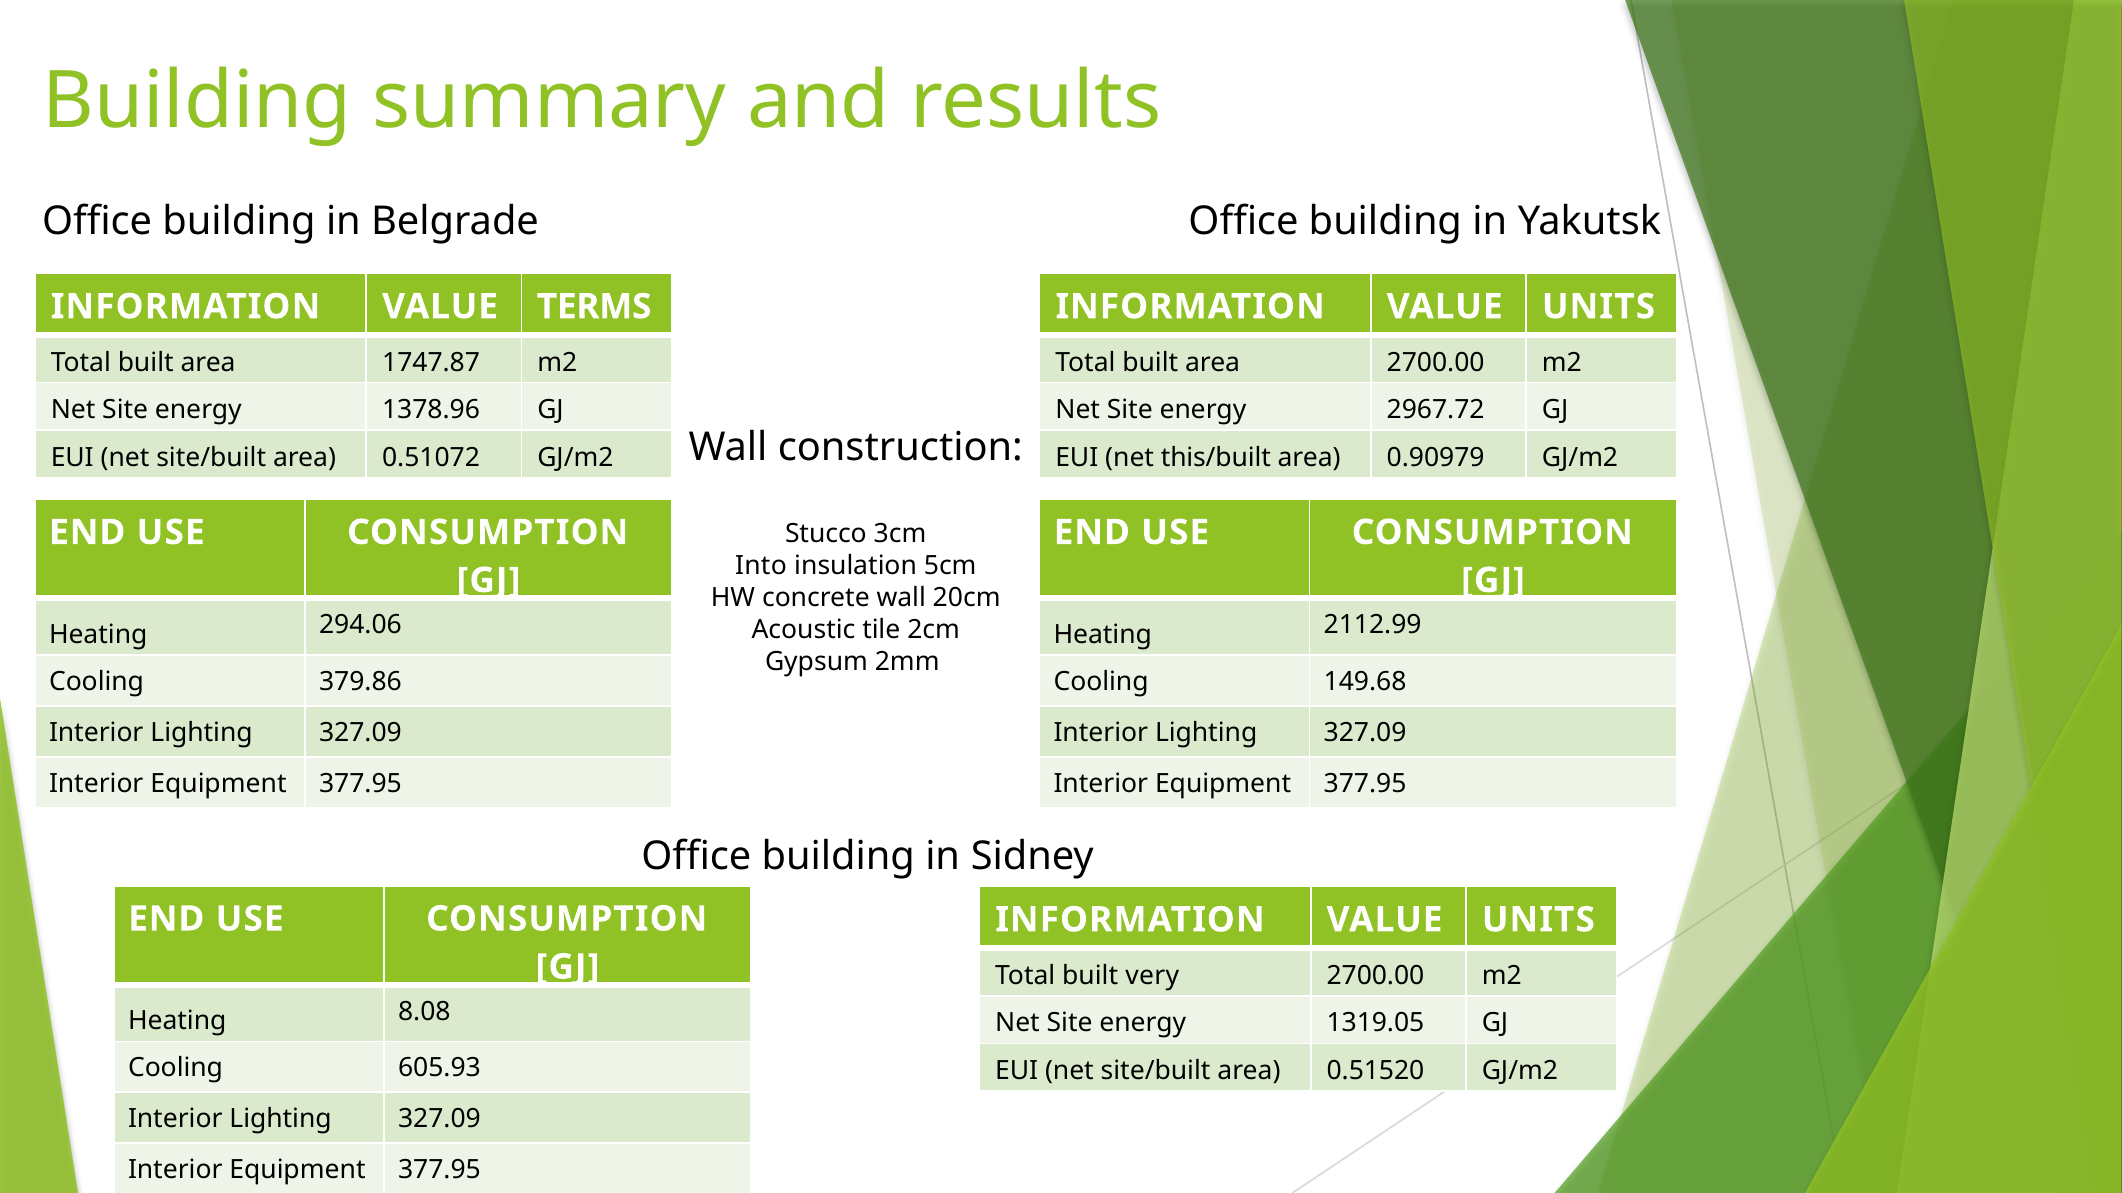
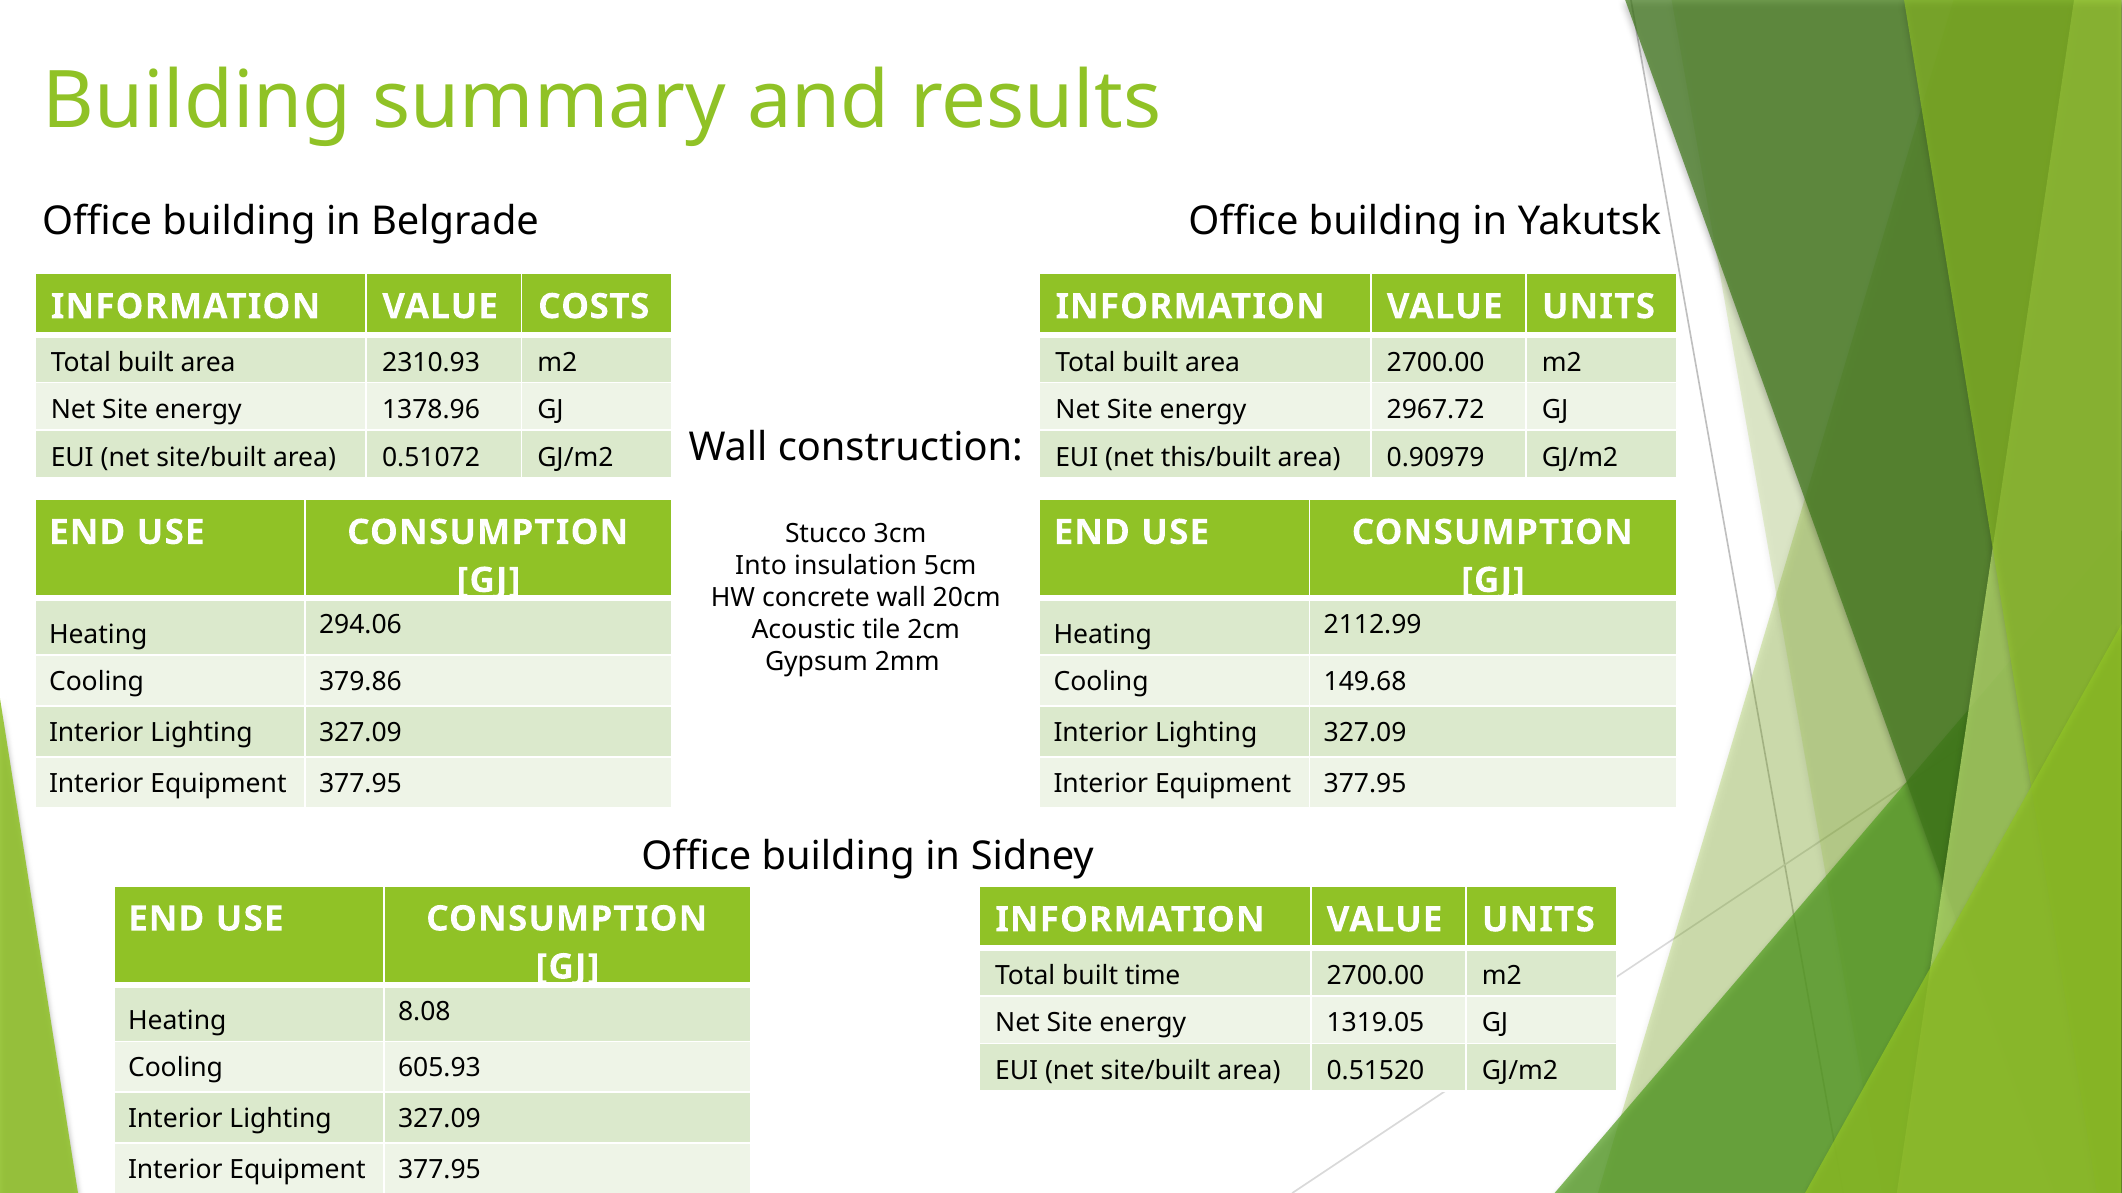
TERMS: TERMS -> COSTS
1747.87: 1747.87 -> 2310.93
very: very -> time
